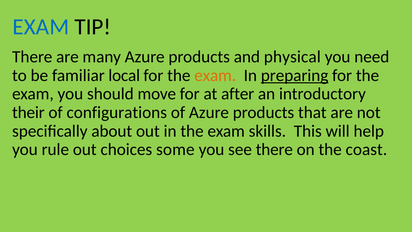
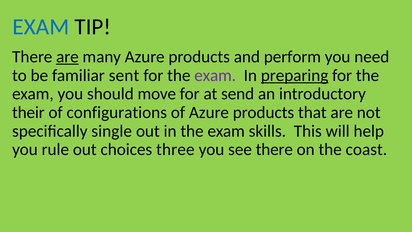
are at (67, 57) underline: none -> present
physical: physical -> perform
local: local -> sent
exam at (215, 75) colour: orange -> purple
after: after -> send
about: about -> single
some: some -> three
